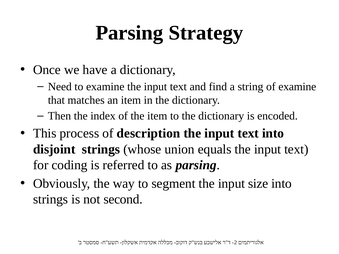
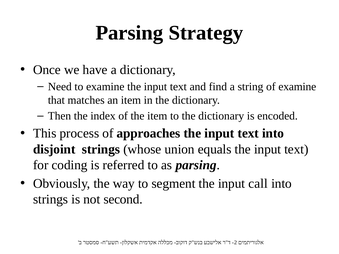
description: description -> approaches
size: size -> call
